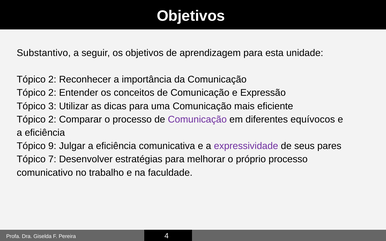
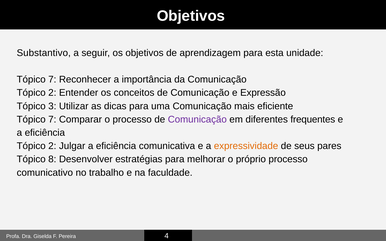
2 at (52, 80): 2 -> 7
2 at (52, 120): 2 -> 7
equívocos: equívocos -> frequentes
9 at (52, 146): 9 -> 2
expressividade colour: purple -> orange
7: 7 -> 8
